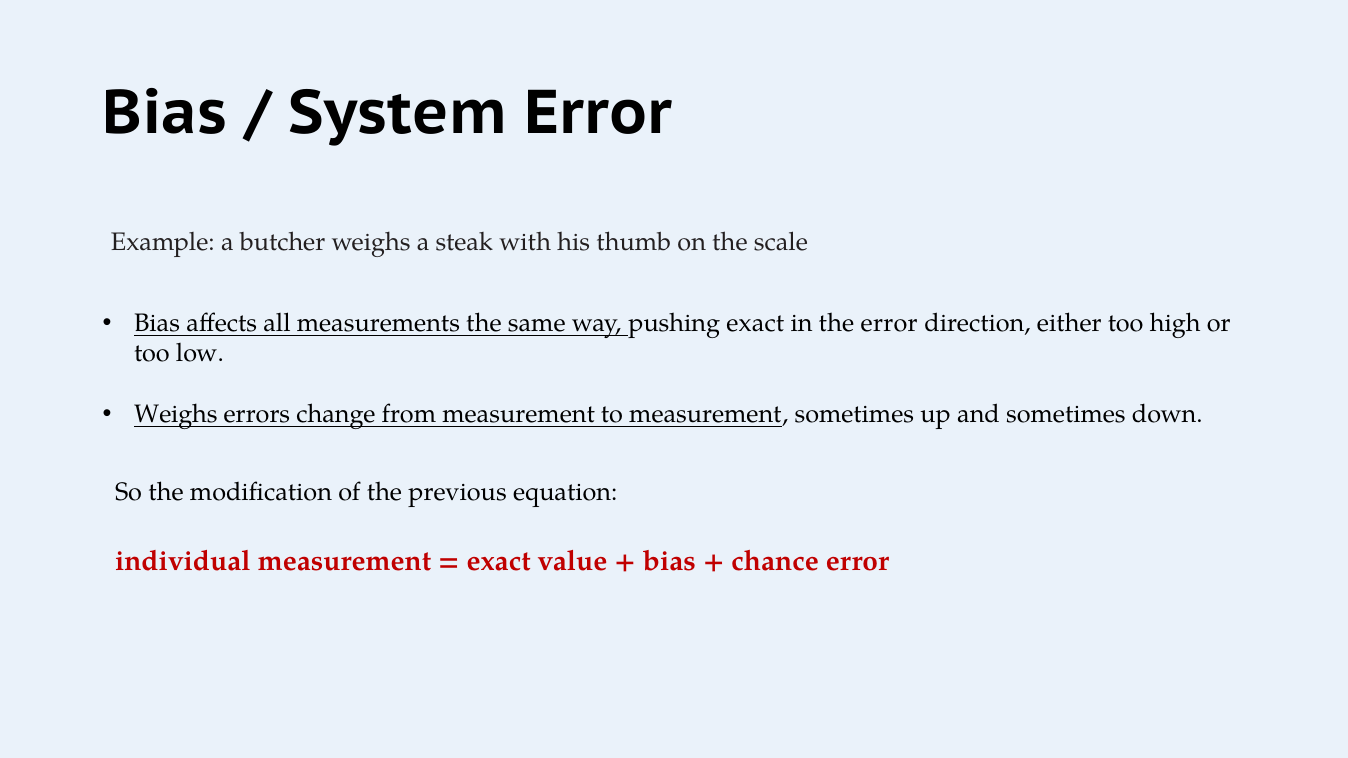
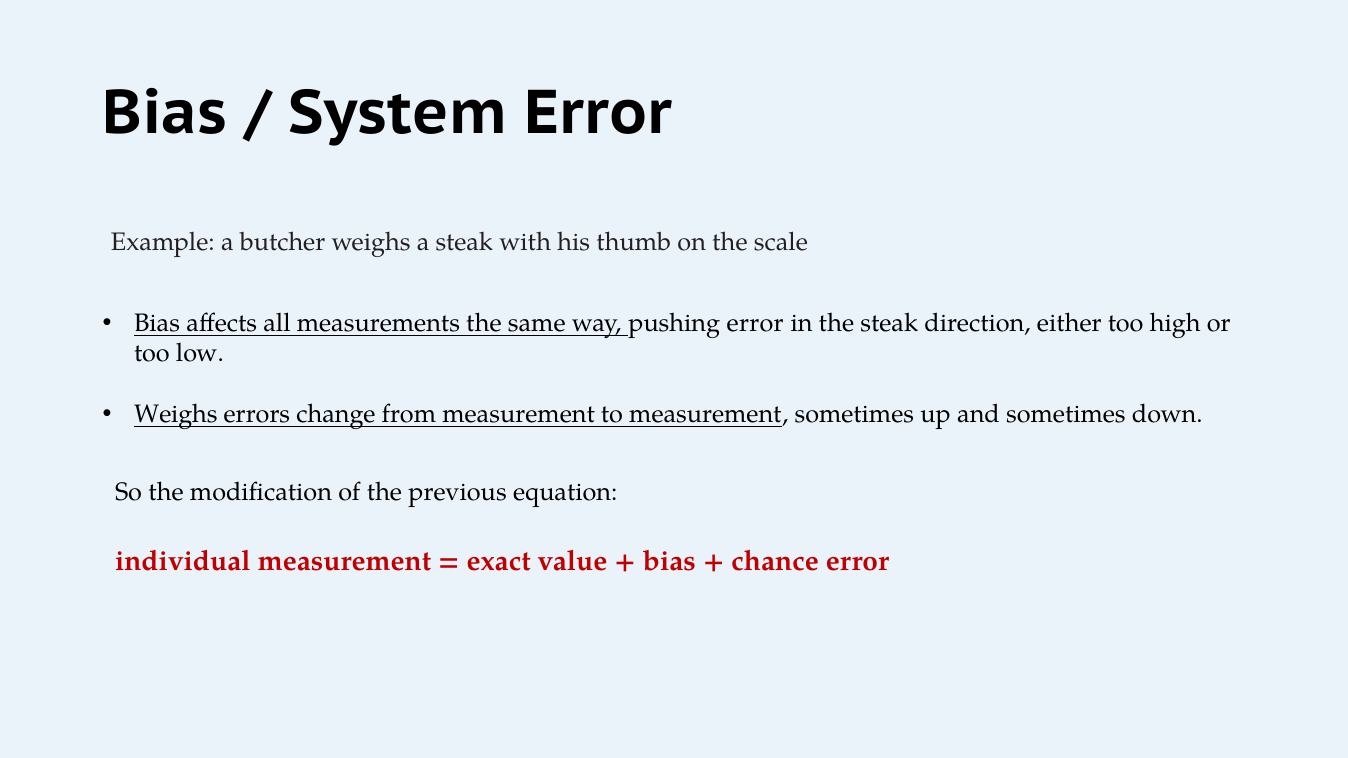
pushing exact: exact -> error
the error: error -> steak
